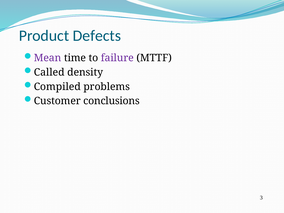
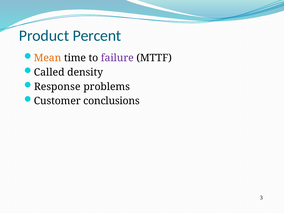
Defects: Defects -> Percent
Mean colour: purple -> orange
Compiled: Compiled -> Response
